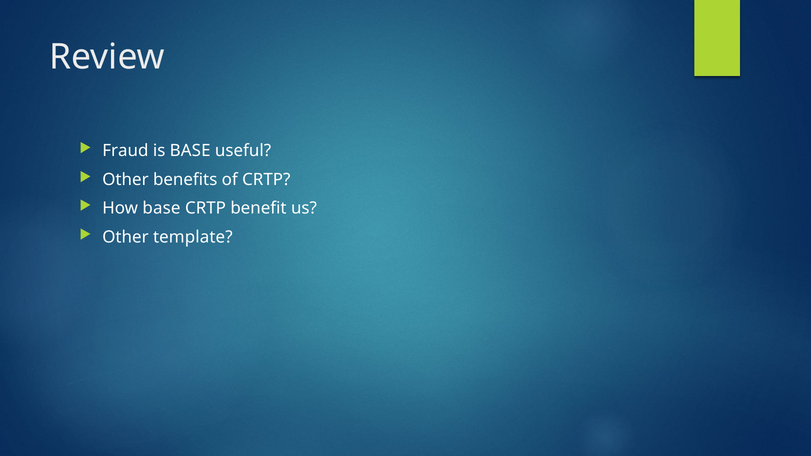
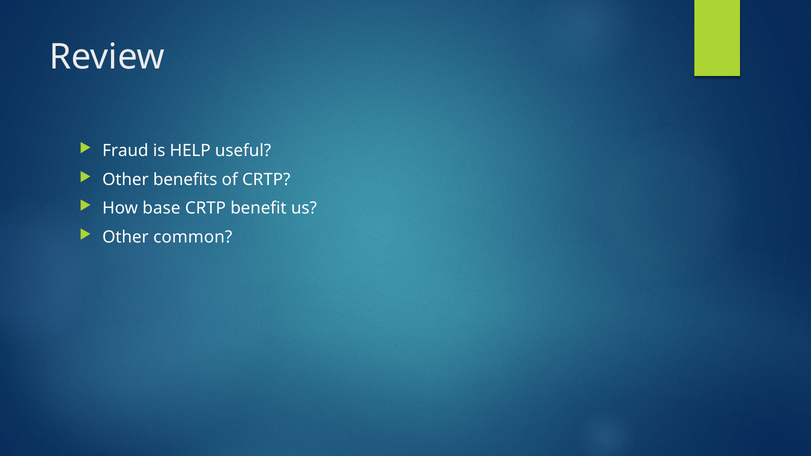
is BASE: BASE -> HELP
template: template -> common
